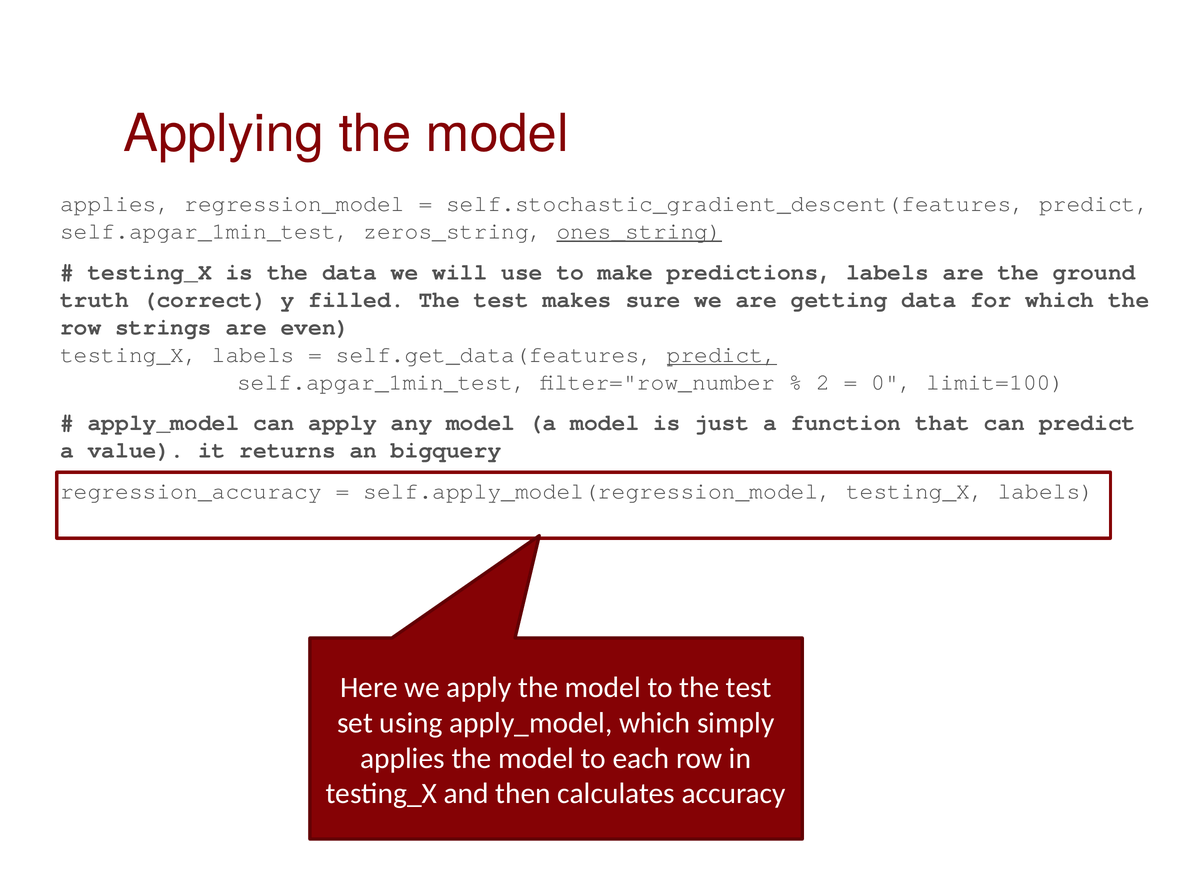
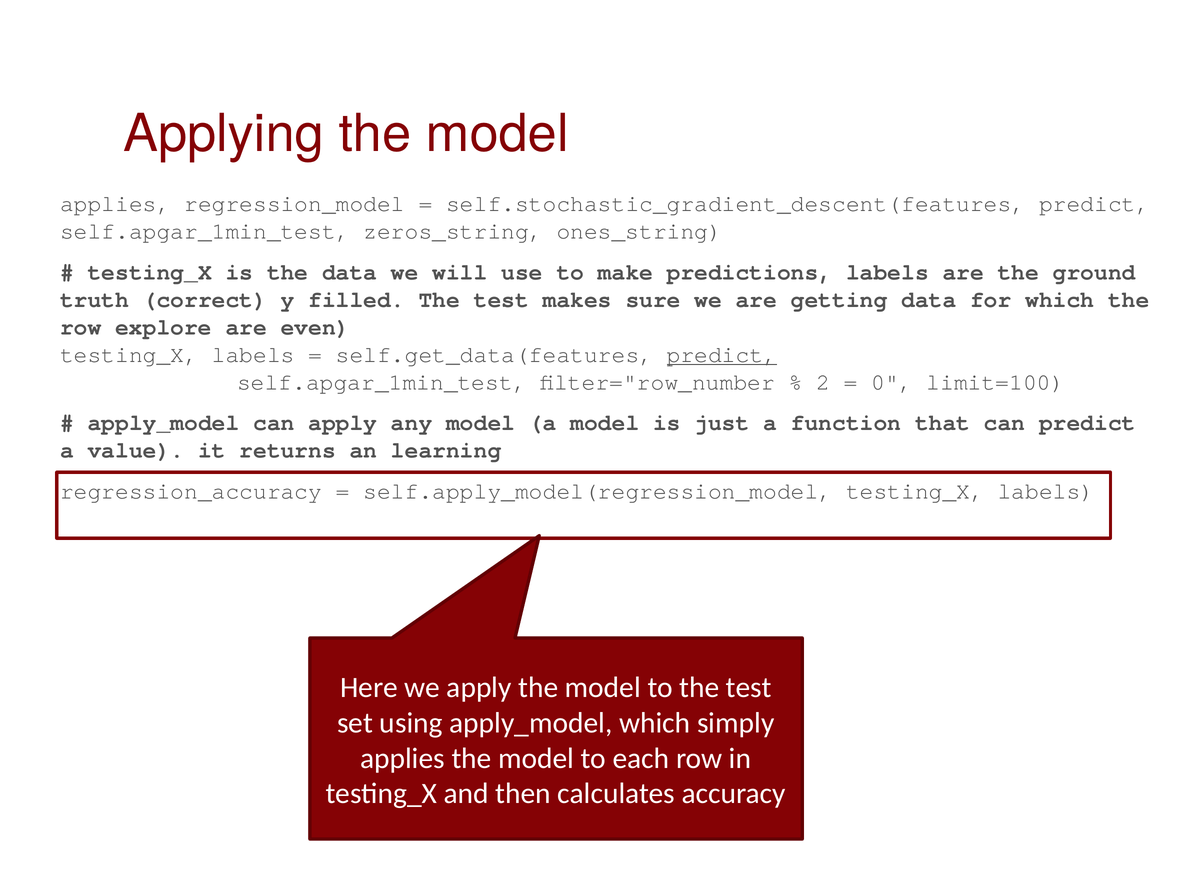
ones_string underline: present -> none
strings: strings -> explore
bigquery: bigquery -> learning
